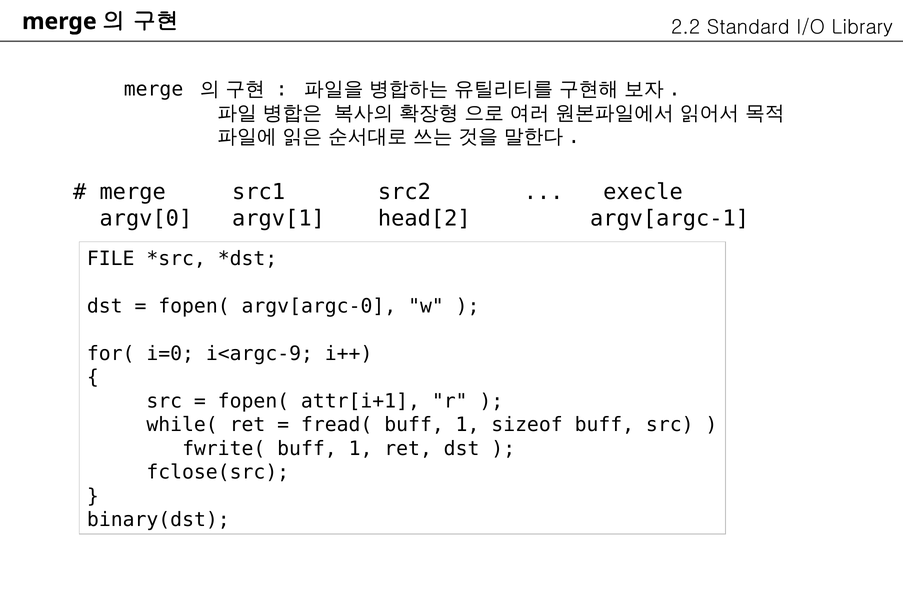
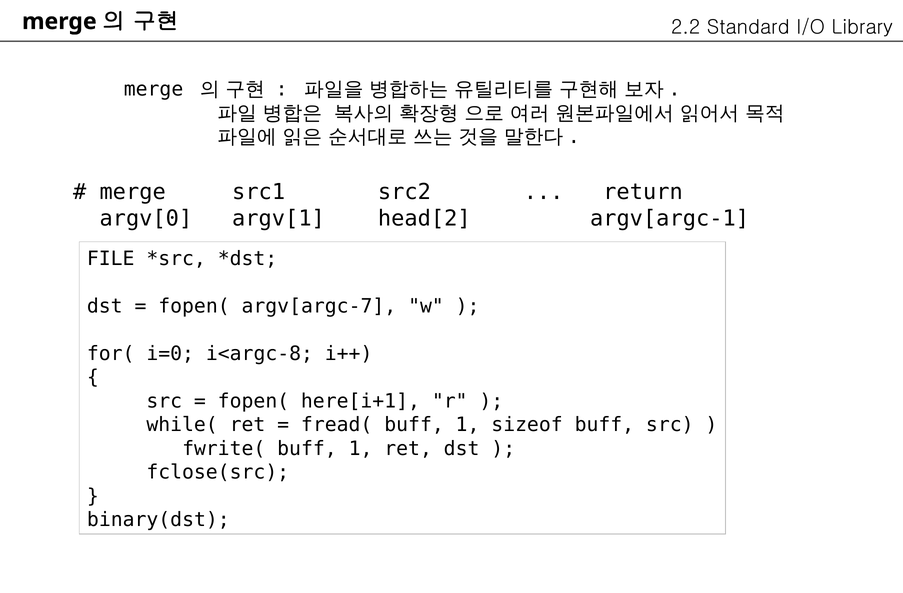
execle: execle -> return
argv[argc-0: argv[argc-0 -> argv[argc-7
i<argc-9: i<argc-9 -> i<argc-8
attr[i+1: attr[i+1 -> here[i+1
